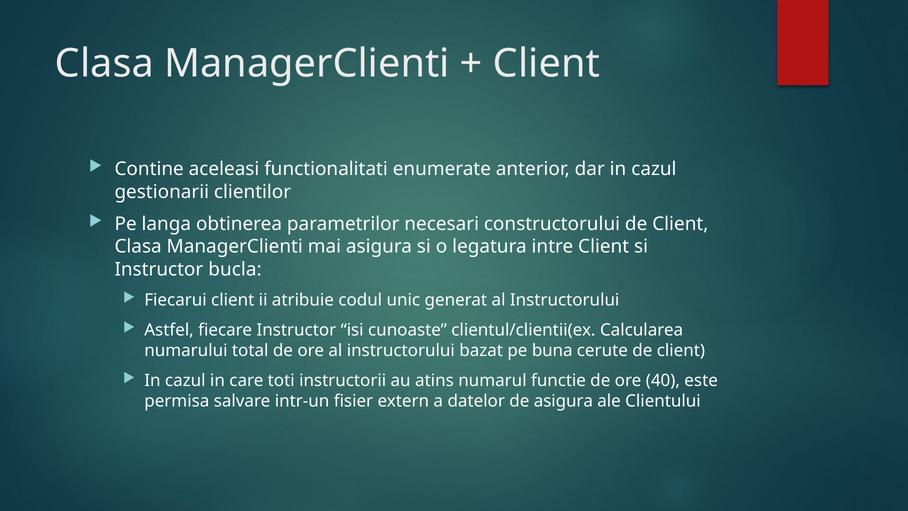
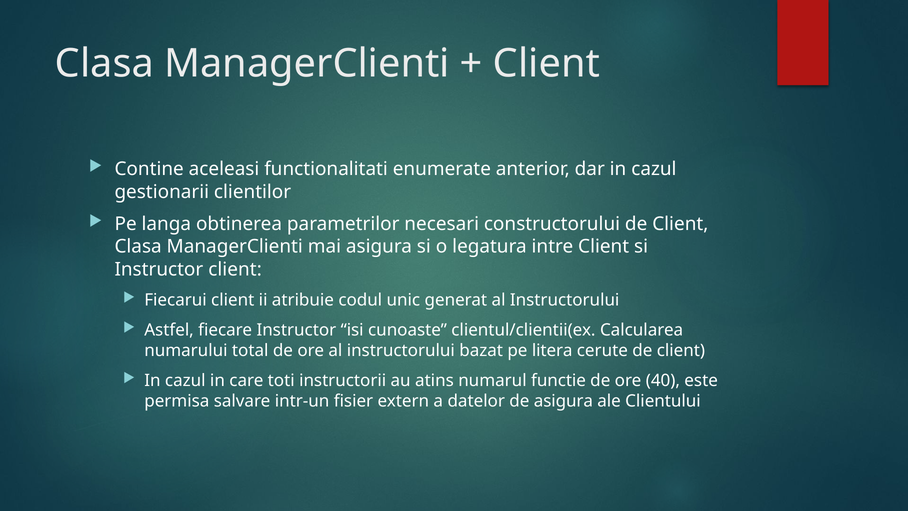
Instructor bucla: bucla -> client
buna: buna -> litera
